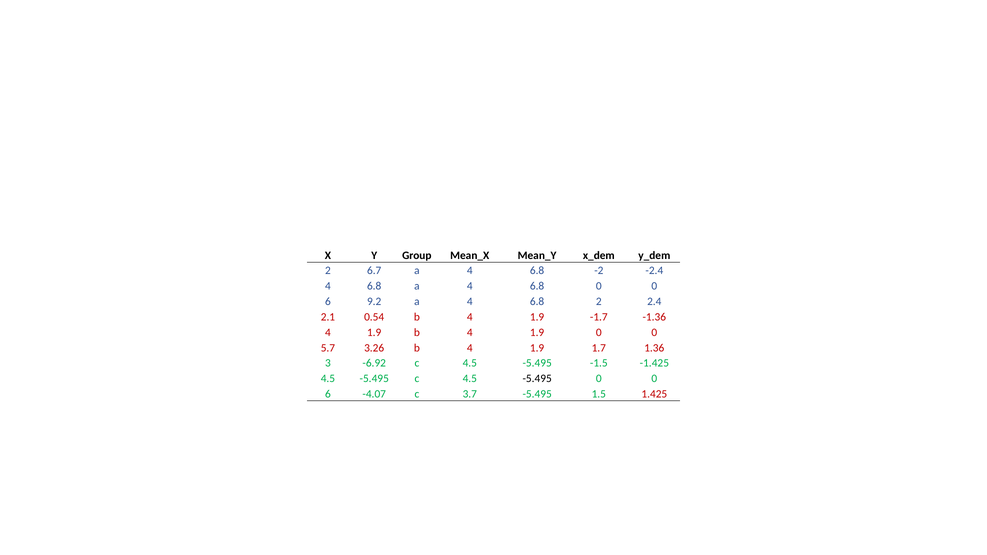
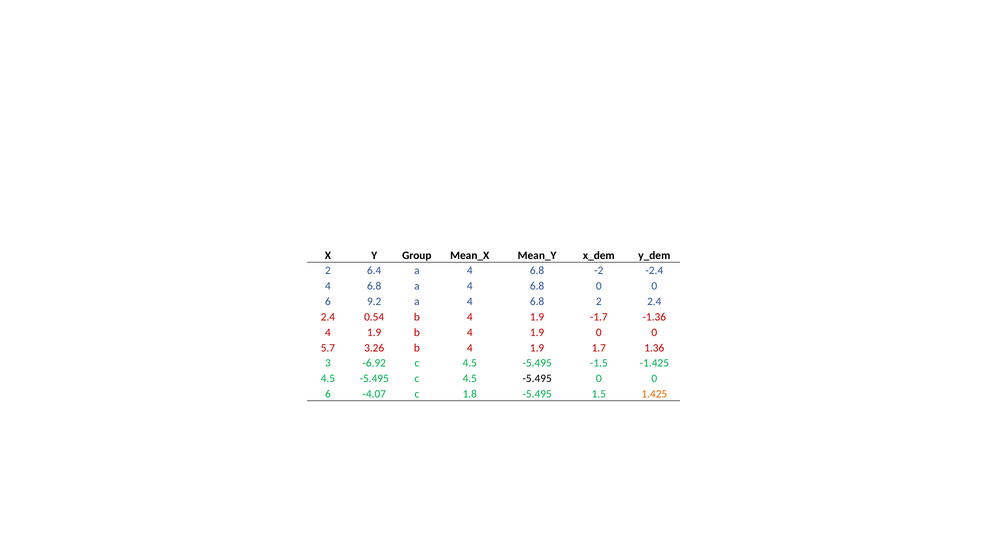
6.7: 6.7 -> 6.4
2.1 at (328, 317): 2.1 -> 2.4
3.7: 3.7 -> 1.8
1.425 colour: red -> orange
